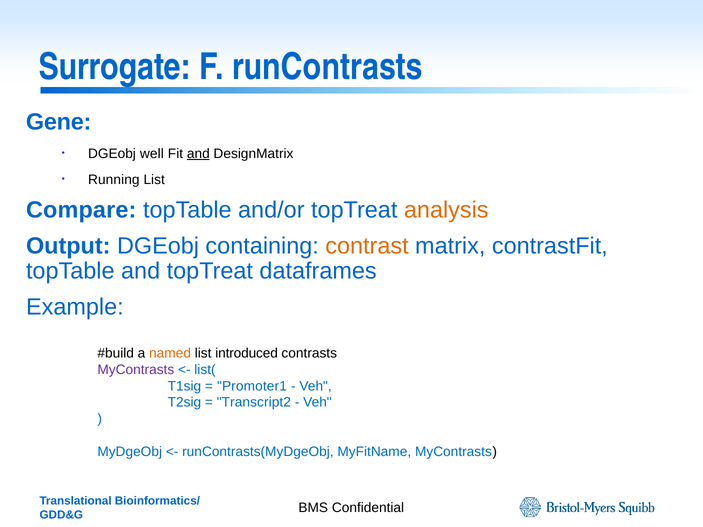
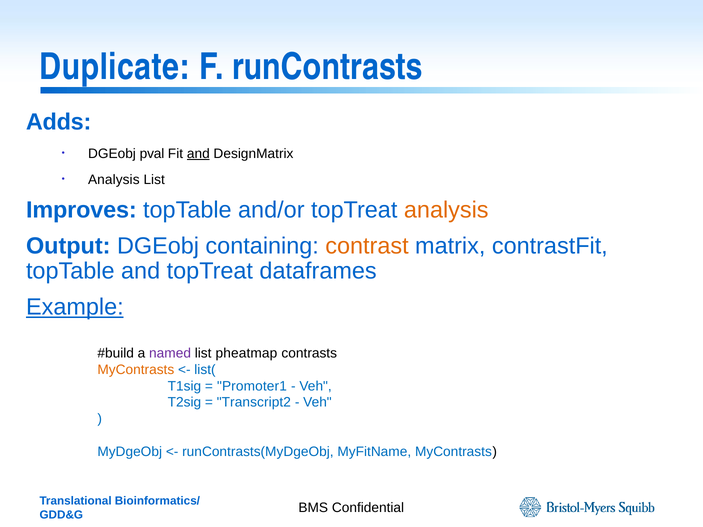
Surrogate: Surrogate -> Duplicate
Gene: Gene -> Adds
well: well -> pval
Running at (114, 180): Running -> Analysis
Compare: Compare -> Improves
Example underline: none -> present
named colour: orange -> purple
introduced: introduced -> pheatmap
MyContrasts at (136, 370) colour: purple -> orange
